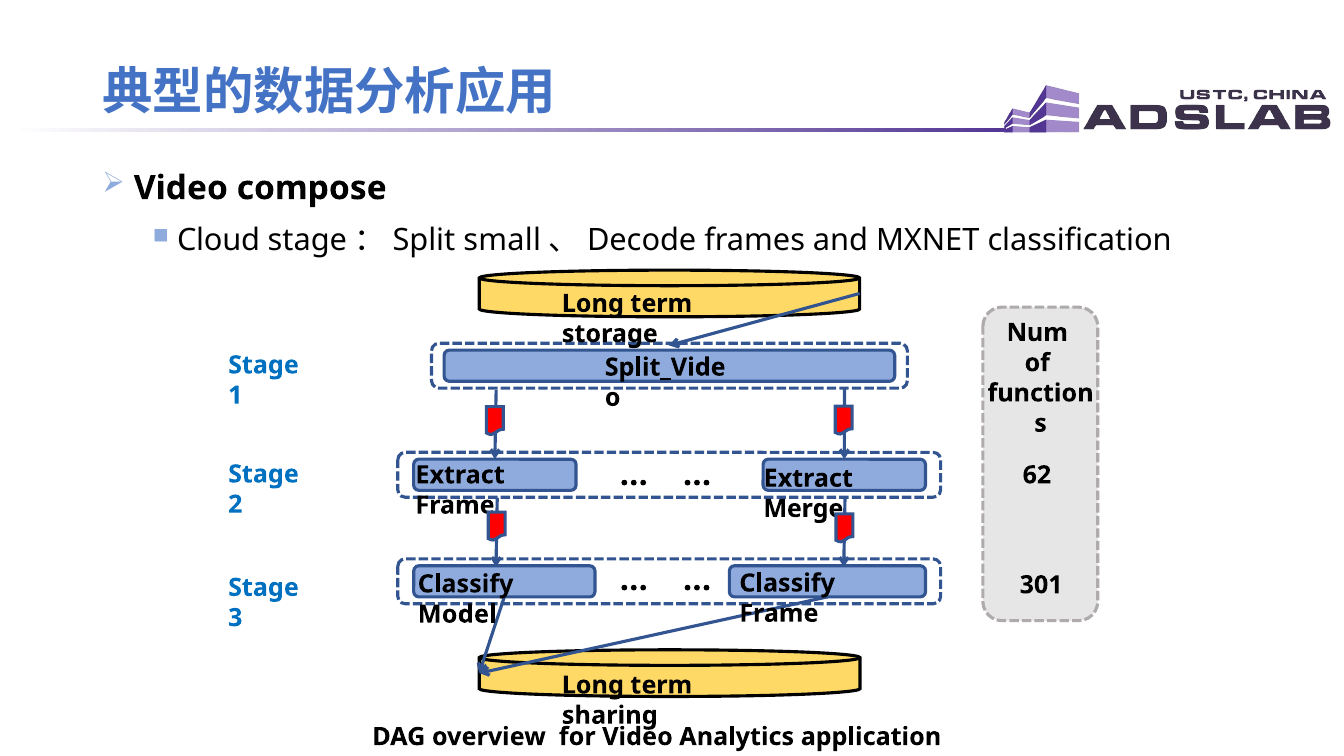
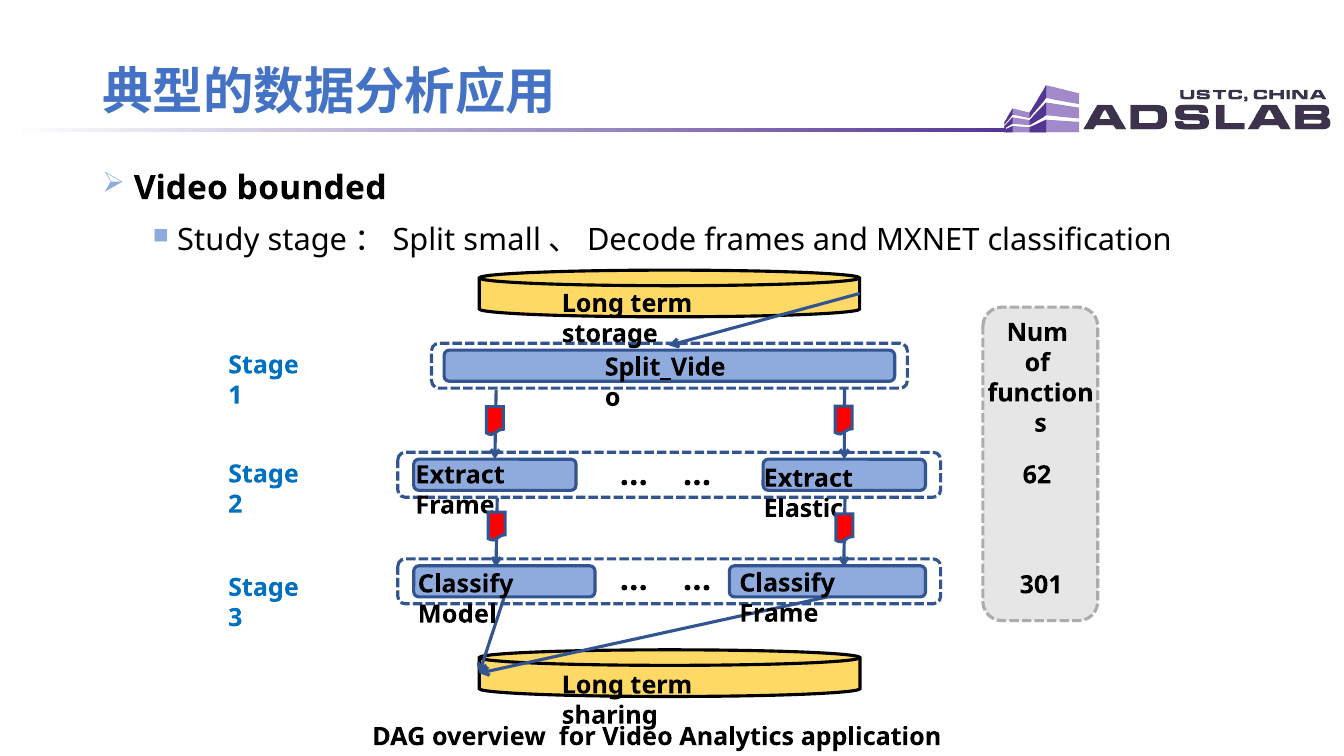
compose: compose -> bounded
Cloud: Cloud -> Study
Merge: Merge -> Elastic
